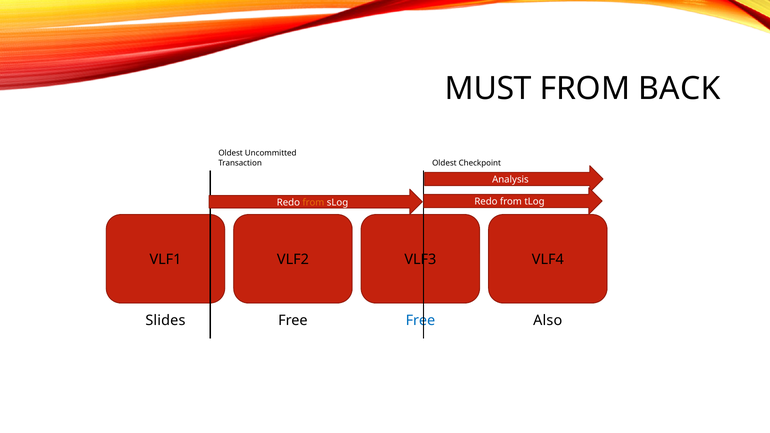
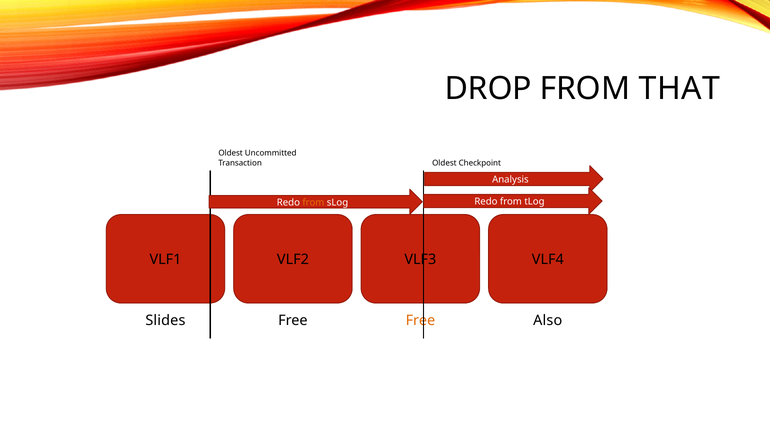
MUST: MUST -> DROP
BACK: BACK -> THAT
Free at (420, 321) colour: blue -> orange
